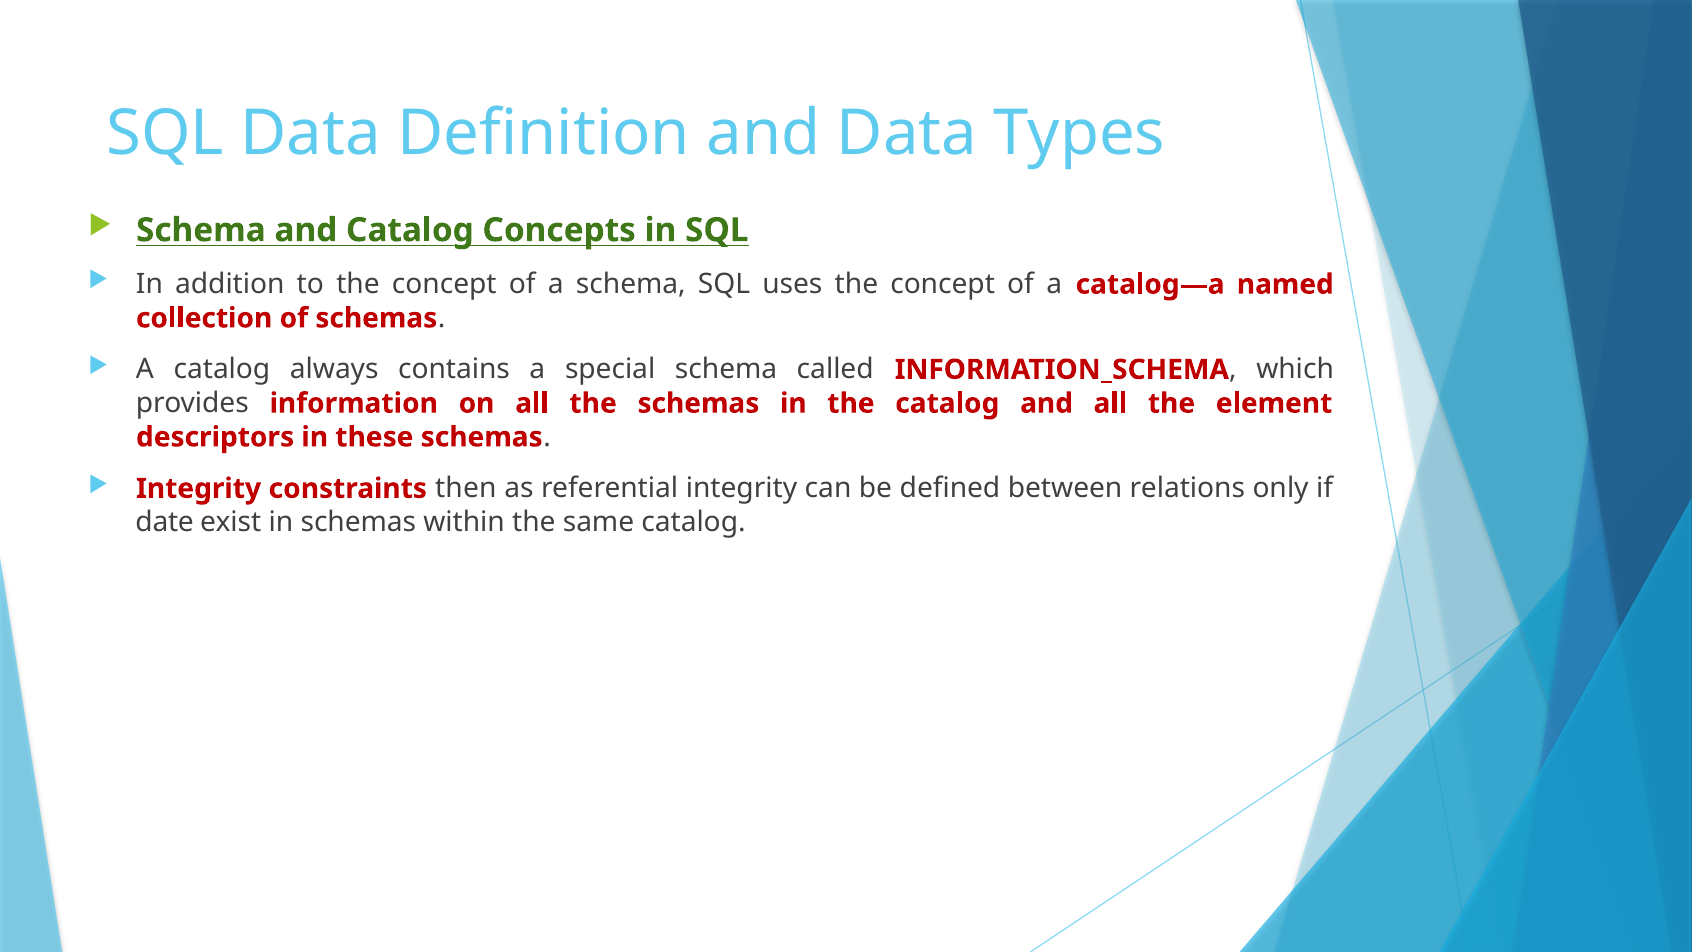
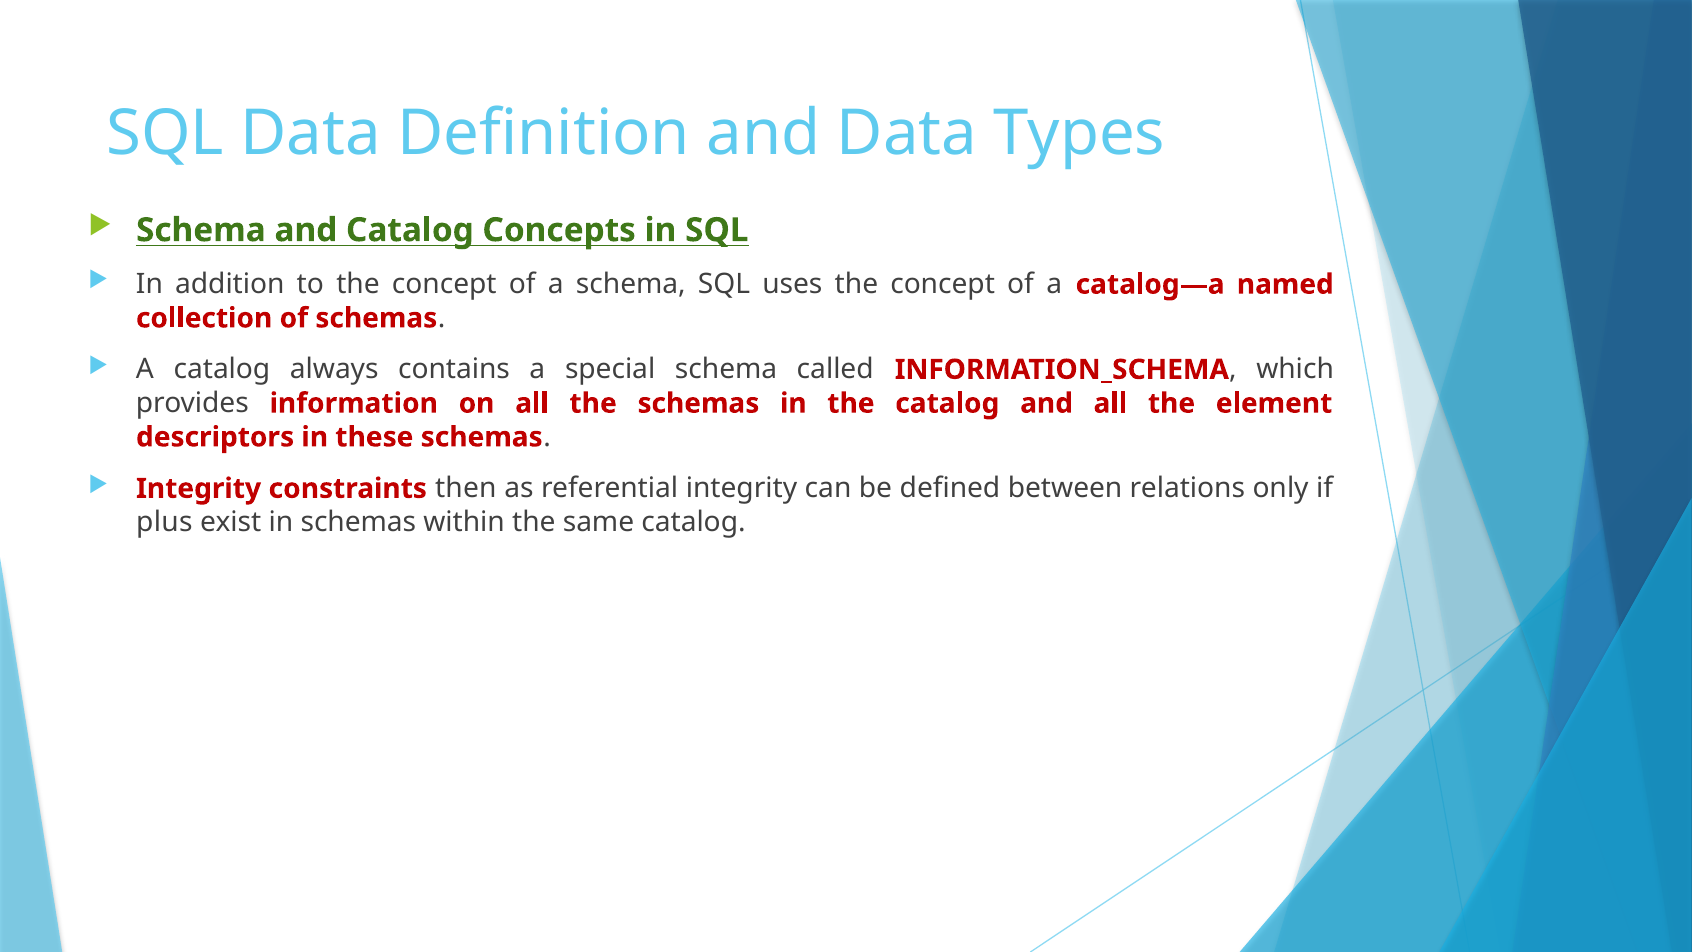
date: date -> plus
